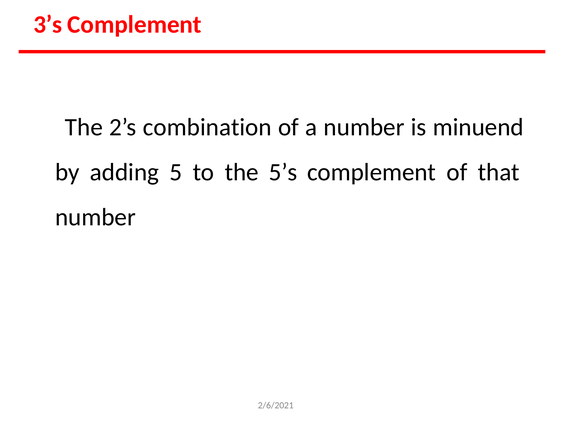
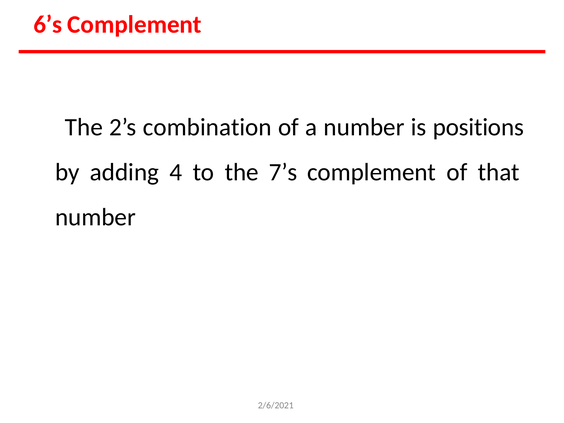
3’s: 3’s -> 6’s
minuend: minuend -> positions
5: 5 -> 4
5’s: 5’s -> 7’s
